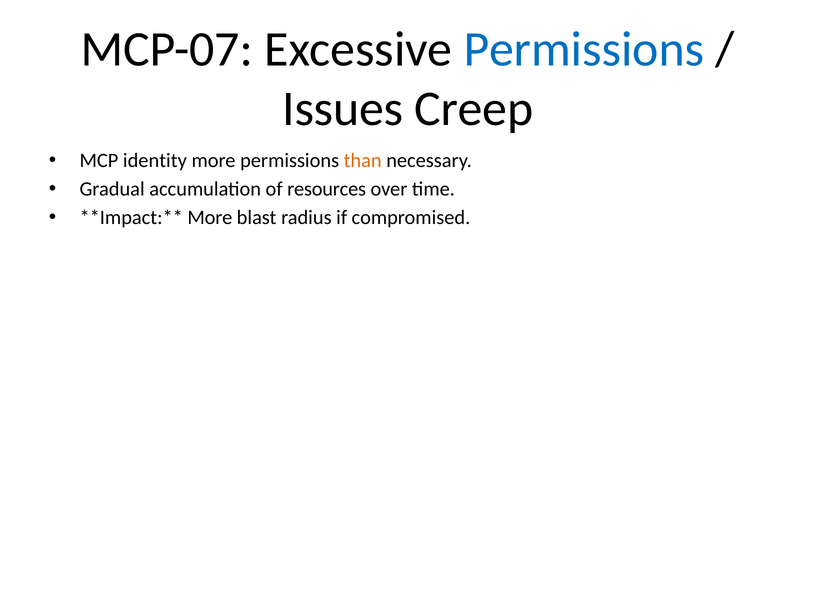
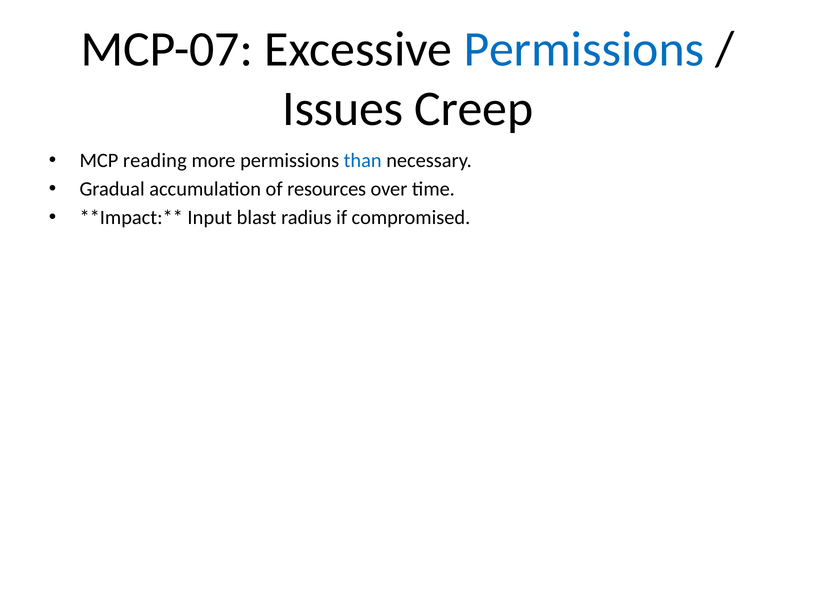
identity: identity -> reading
than colour: orange -> blue
More at (210, 218): More -> Input
